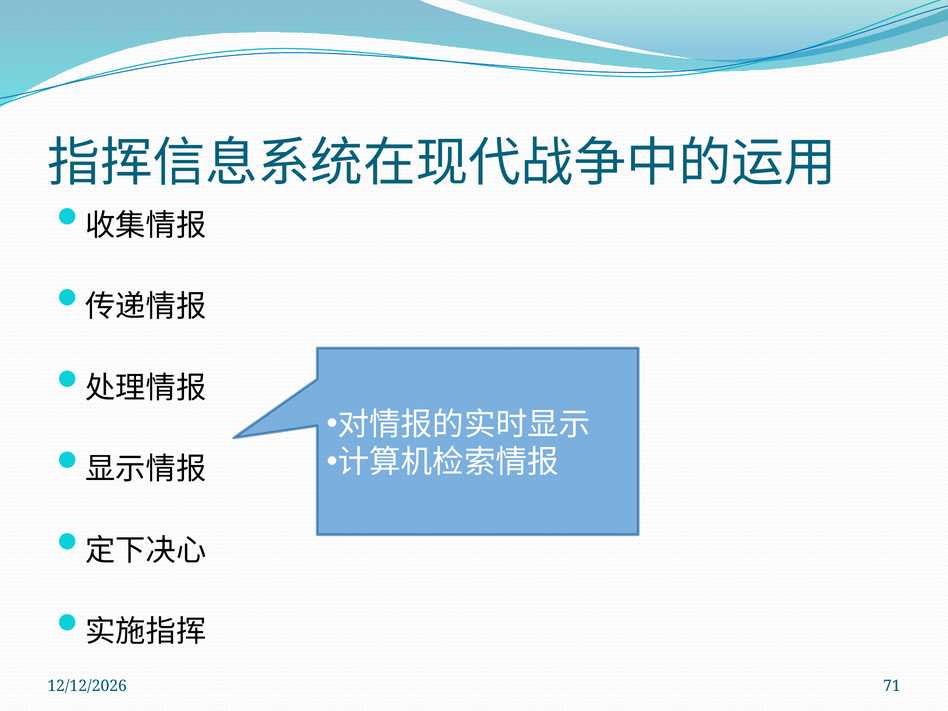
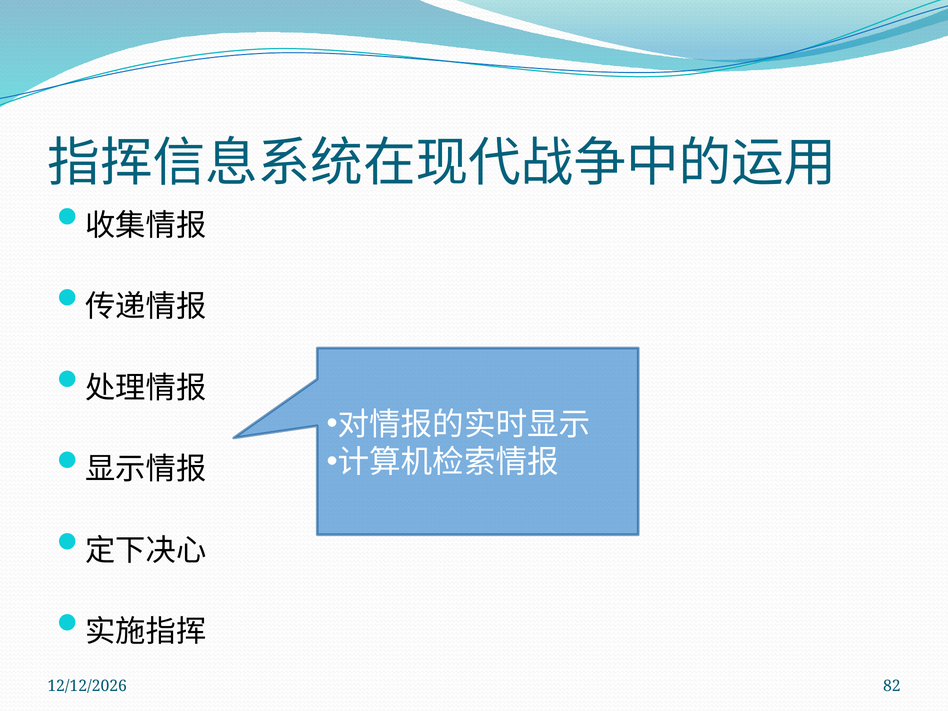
71: 71 -> 82
